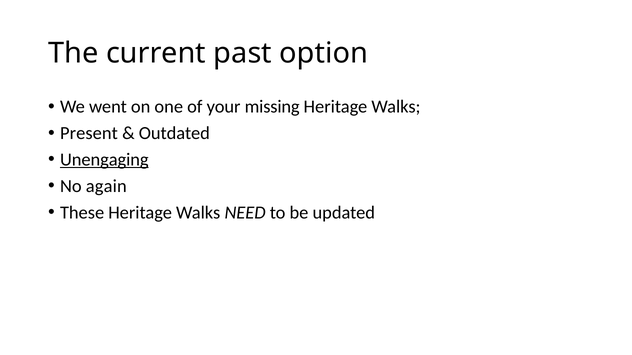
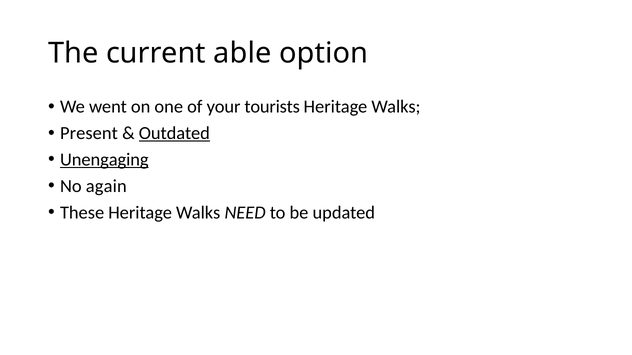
past: past -> able
missing: missing -> tourists
Outdated underline: none -> present
